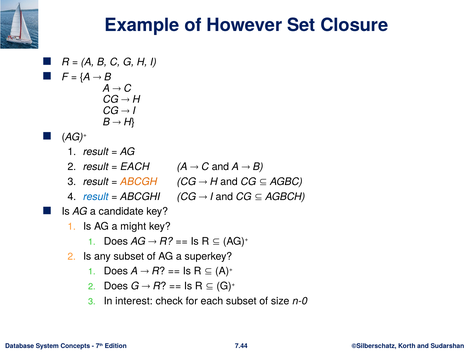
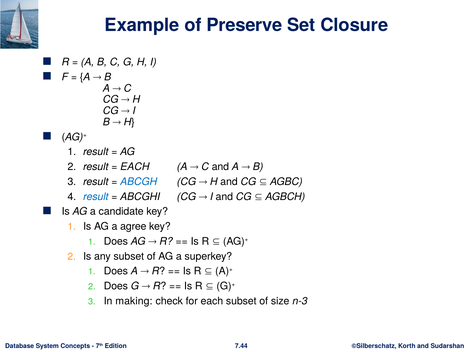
However: However -> Preserve
ABCGH colour: orange -> blue
might: might -> agree
interest: interest -> making
n-0: n-0 -> n-3
